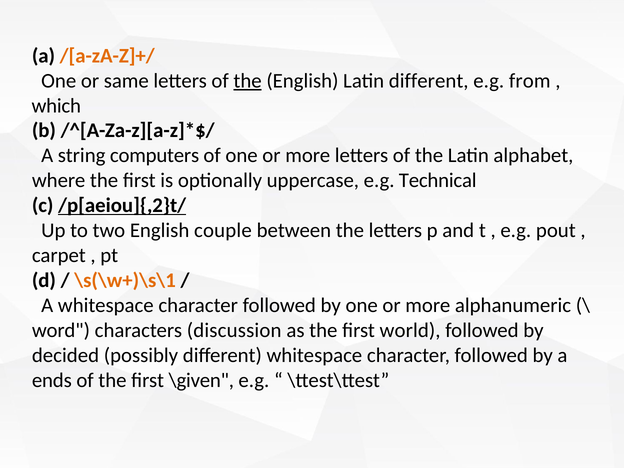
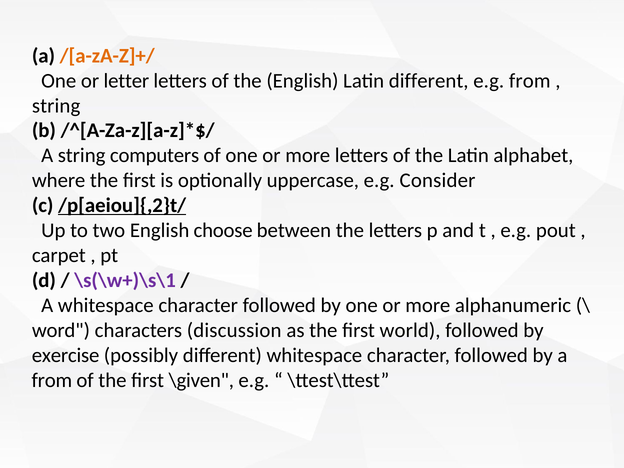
same: same -> letter
the at (248, 81) underline: present -> none
which at (56, 106): which -> string
Technical: Technical -> Consider
couple: couple -> choose
\s(\w+)\s\1 colour: orange -> purple
decided: decided -> exercise
ends at (52, 380): ends -> from
